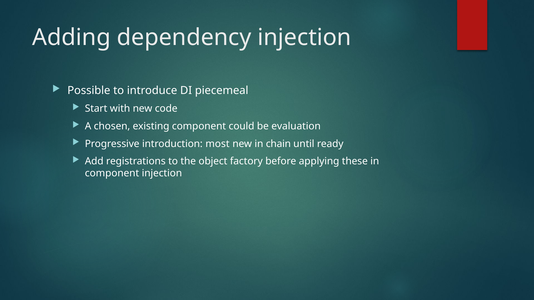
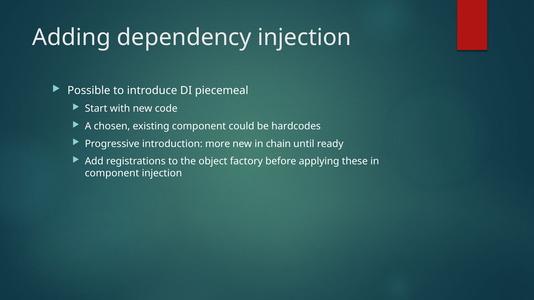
evaluation: evaluation -> hardcodes
most: most -> more
